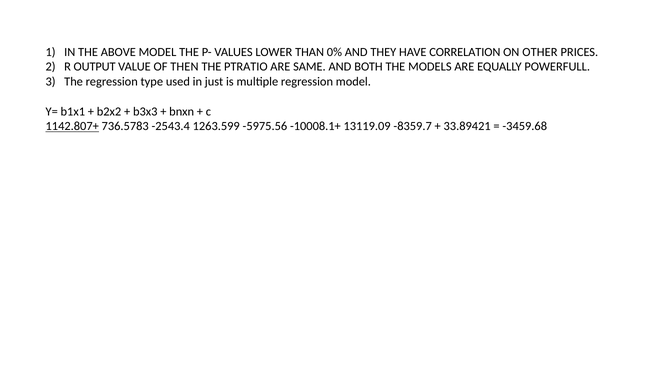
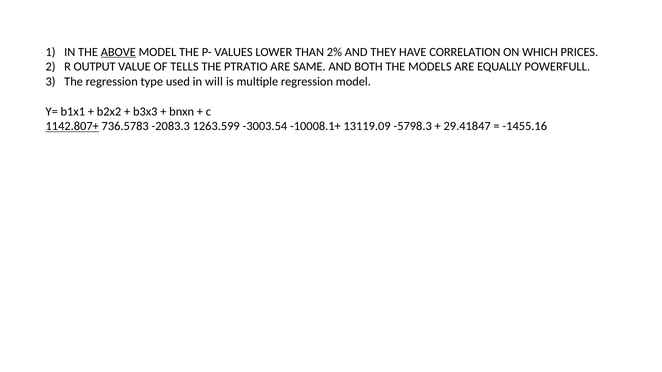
ABOVE underline: none -> present
0%: 0% -> 2%
OTHER: OTHER -> WHICH
THEN: THEN -> TELLS
just: just -> will
-2543.4: -2543.4 -> -2083.3
-5975.56: -5975.56 -> -3003.54
-8359.7: -8359.7 -> -5798.3
33.89421: 33.89421 -> 29.41847
-3459.68: -3459.68 -> -1455.16
